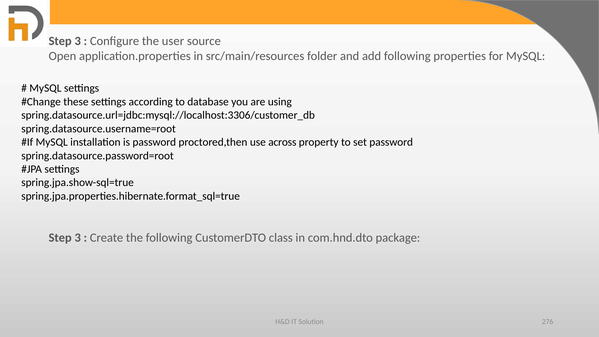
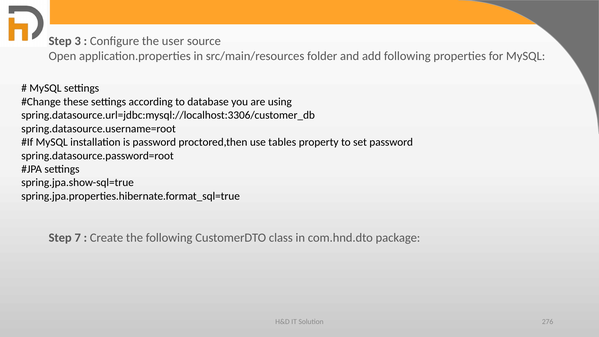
across: across -> tables
3 at (78, 238): 3 -> 7
